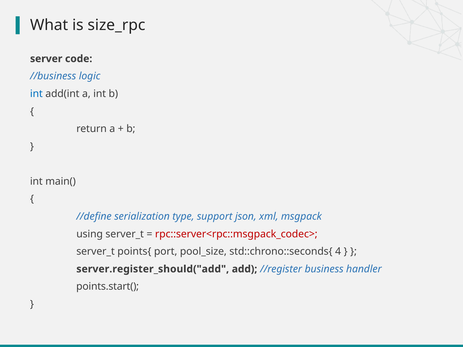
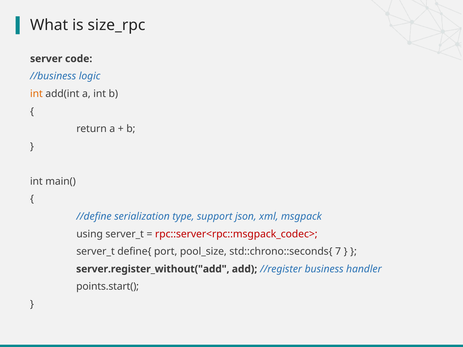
int at (36, 94) colour: blue -> orange
points{: points{ -> define{
4: 4 -> 7
server.register_should("add: server.register_should("add -> server.register_without("add
